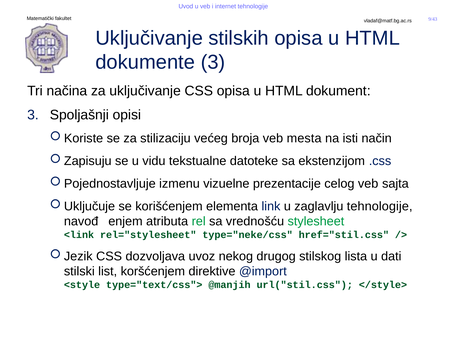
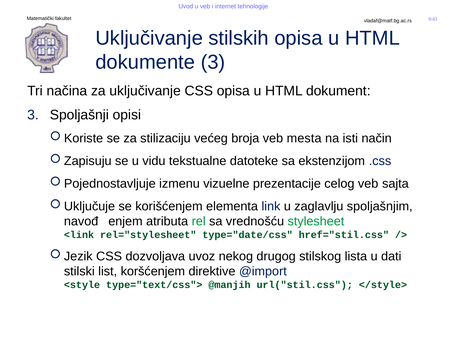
zaglavlju tehnologije: tehnologije -> spoljašnjim
type="neke/css: type="neke/css -> type="date/css
